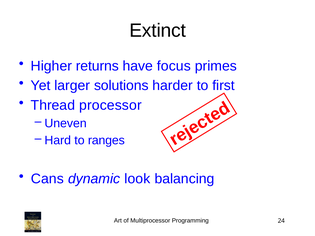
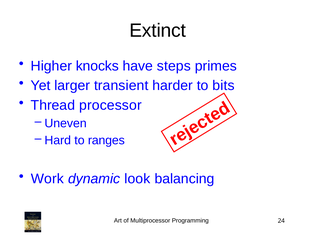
returns: returns -> knocks
focus: focus -> steps
solutions: solutions -> transient
first: first -> bits
Cans: Cans -> Work
